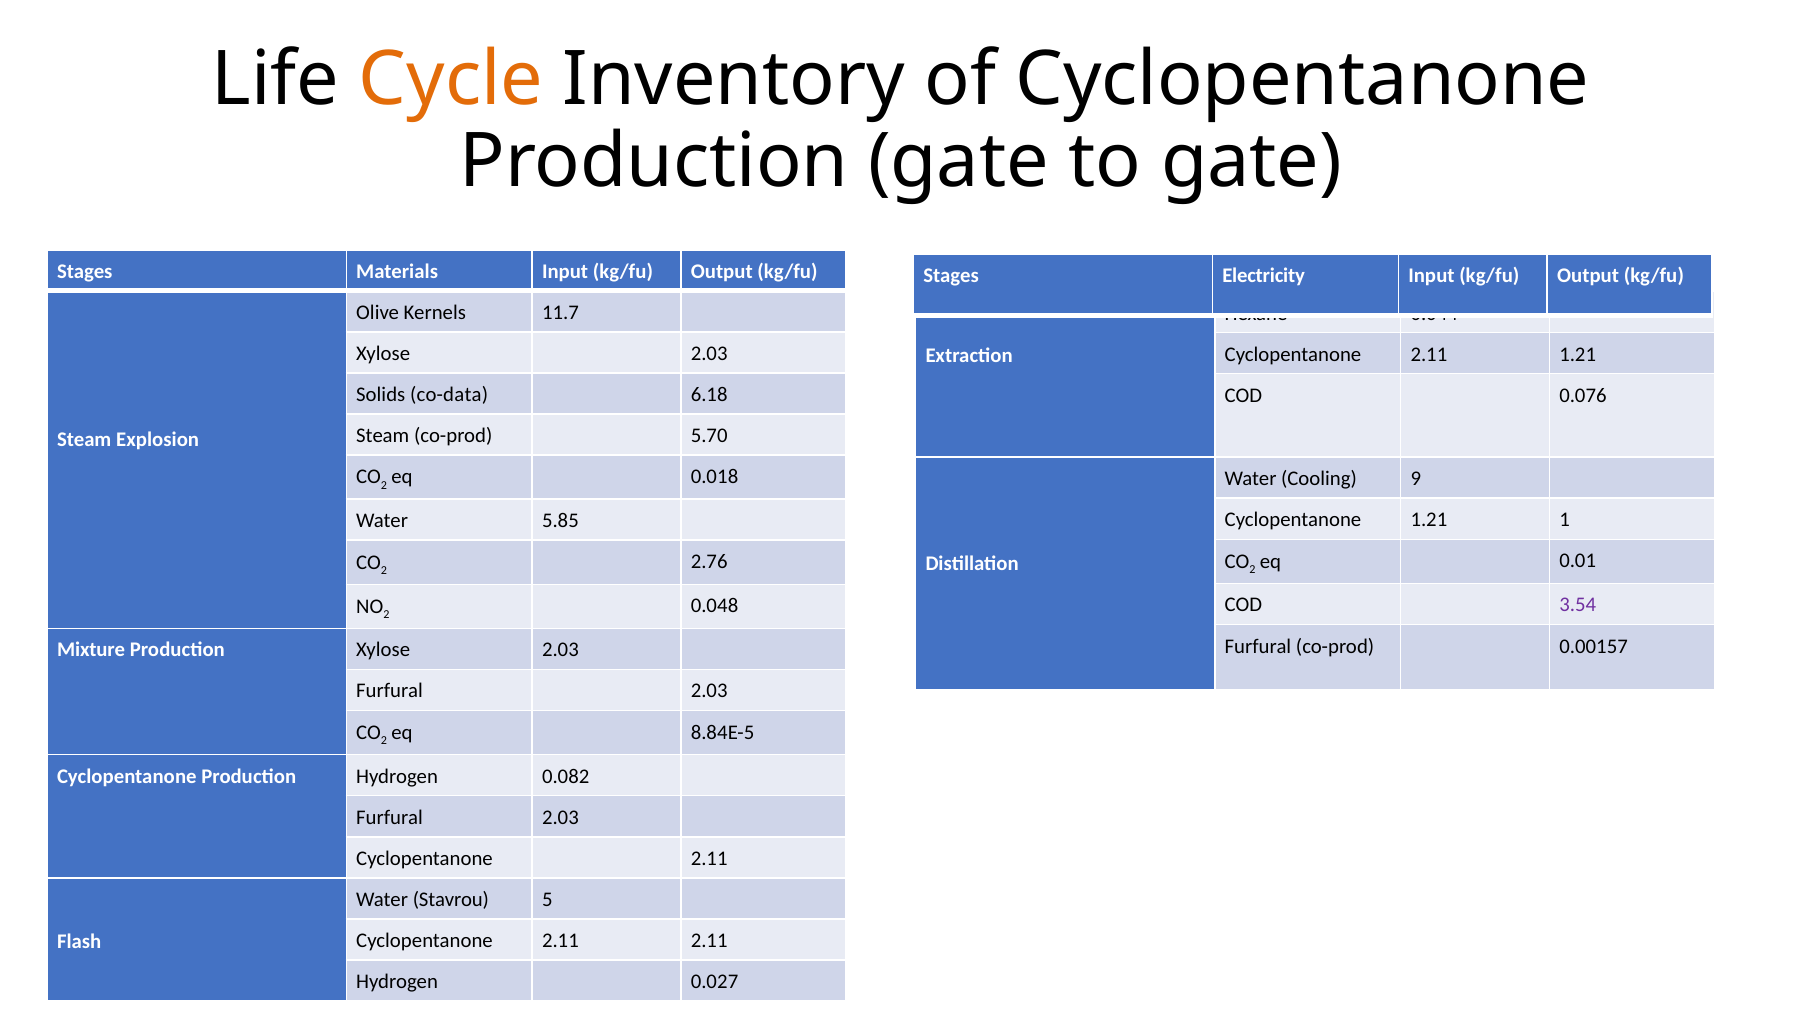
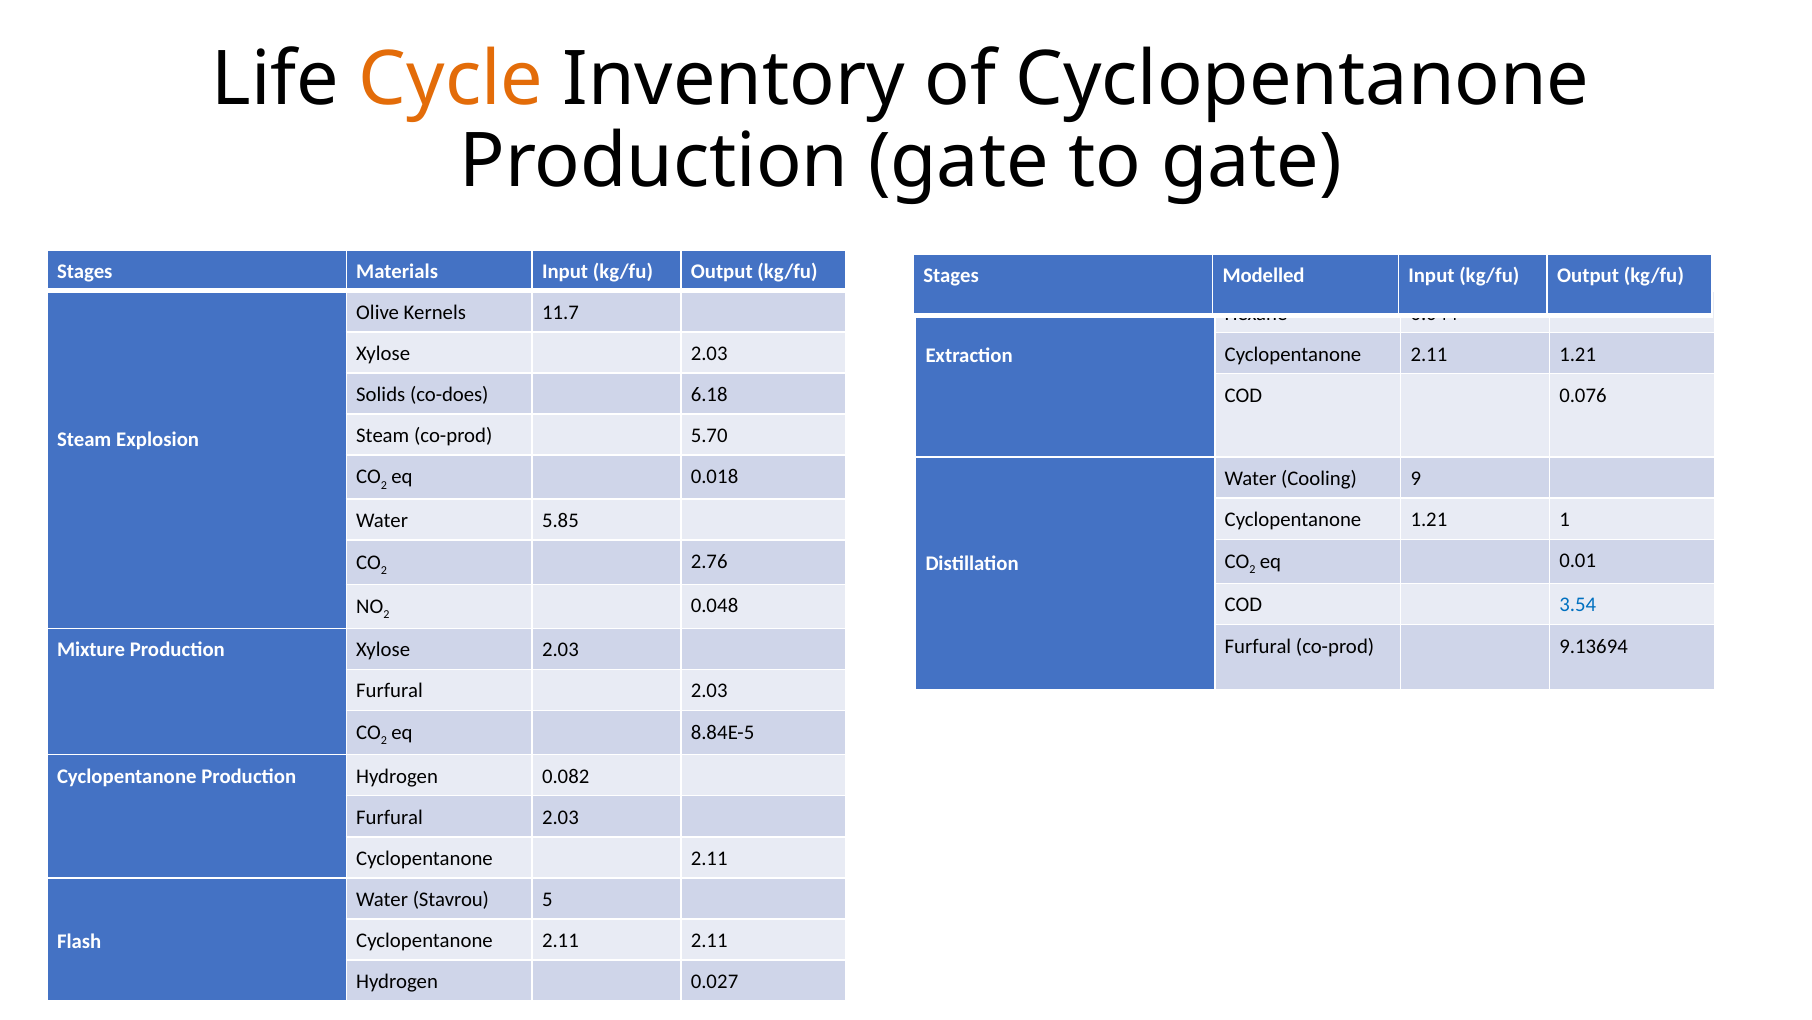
Electricity: Electricity -> Modelled
co-data: co-data -> co-does
3.54 colour: purple -> blue
0.00157: 0.00157 -> 9.13694
